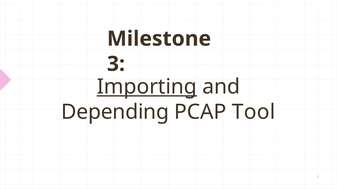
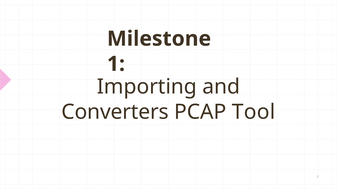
3: 3 -> 1
Importing underline: present -> none
Depending: Depending -> Converters
